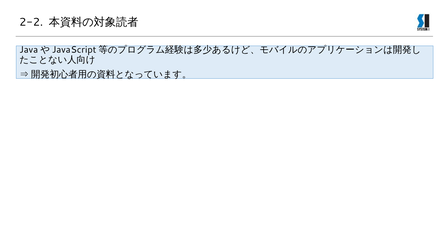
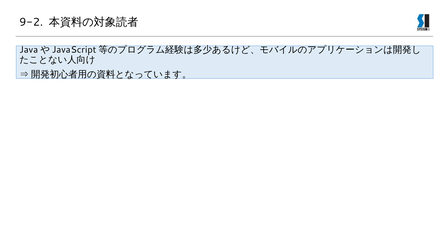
2-2: 2-2 -> 9-2
